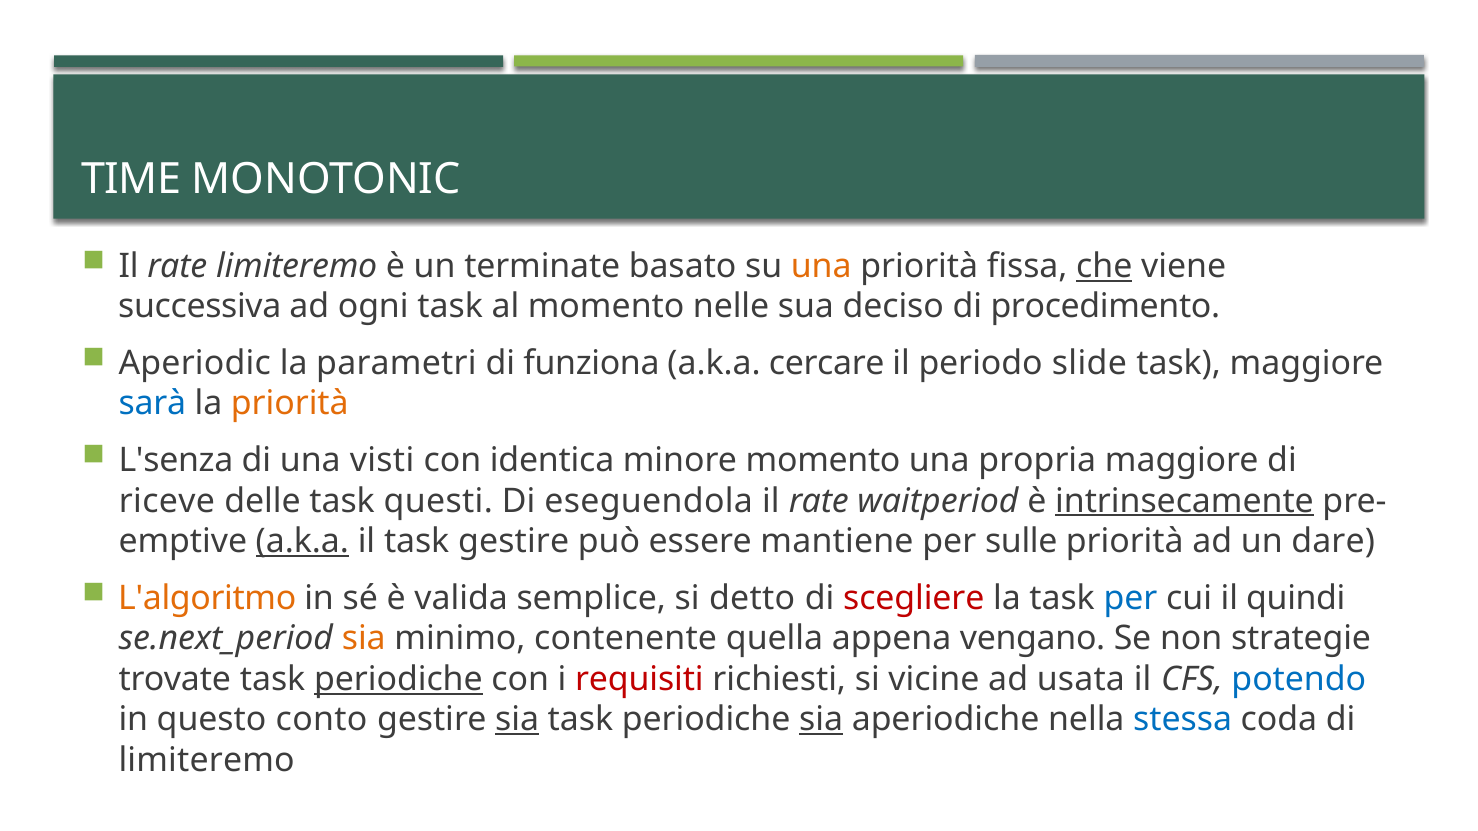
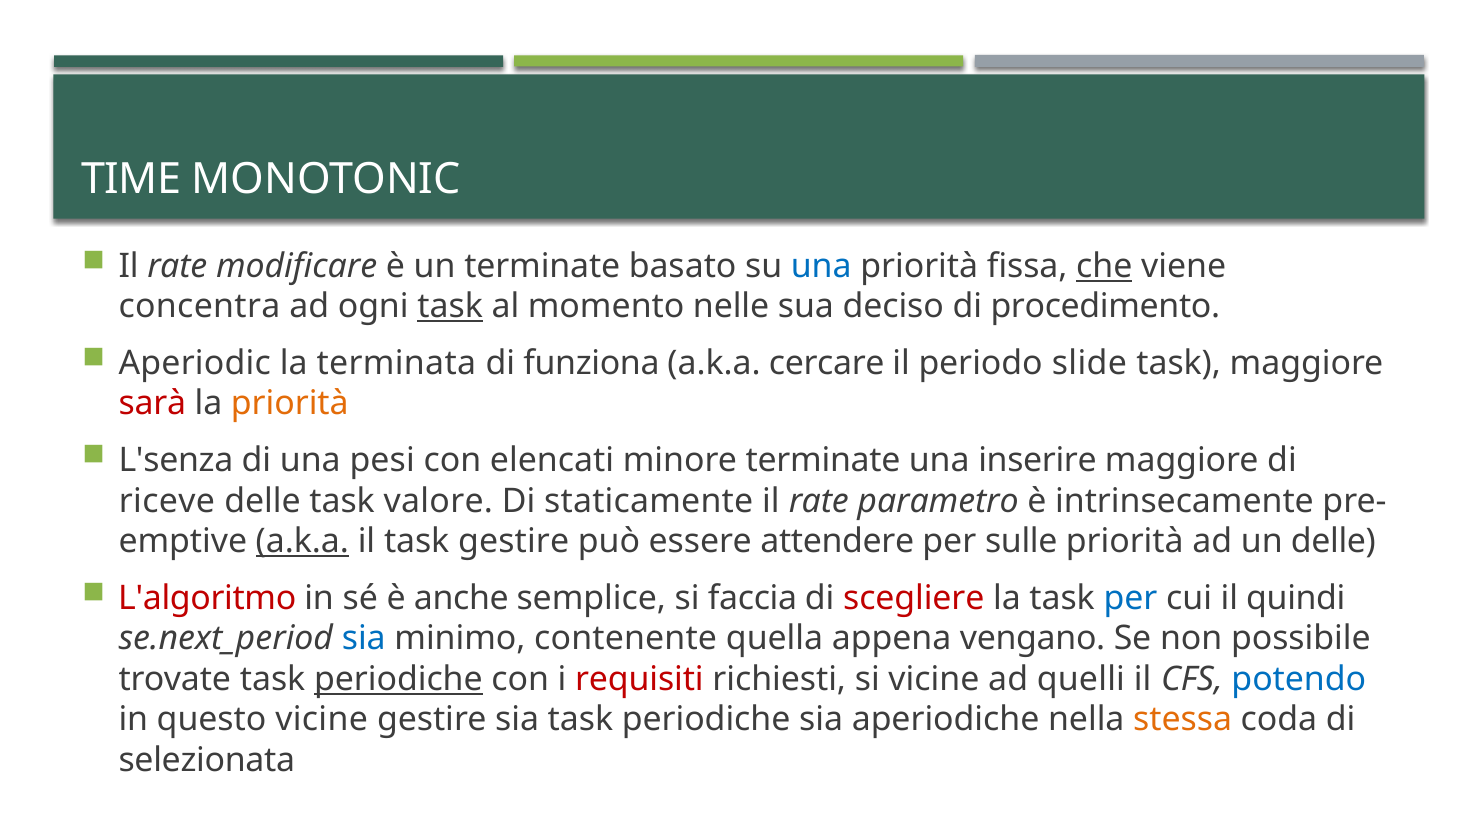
rate limiteremo: limiteremo -> modificare
una at (821, 266) colour: orange -> blue
successiva: successiva -> concentra
task at (450, 307) underline: none -> present
parametri: parametri -> terminata
sarà colour: blue -> red
visti: visti -> pesi
identica: identica -> elencati
minore momento: momento -> terminate
propria: propria -> inserire
questi: questi -> valore
eseguendola: eseguendola -> staticamente
waitperiod: waitperiod -> parametro
intrinsecamente underline: present -> none
mantiene: mantiene -> attendere
un dare: dare -> delle
L'algoritmo colour: orange -> red
valida: valida -> anche
detto: detto -> faccia
sia at (364, 639) colour: orange -> blue
strategie: strategie -> possibile
usata: usata -> quelli
questo conto: conto -> vicine
sia at (517, 720) underline: present -> none
sia at (821, 720) underline: present -> none
stessa colour: blue -> orange
limiteremo at (207, 761): limiteremo -> selezionata
